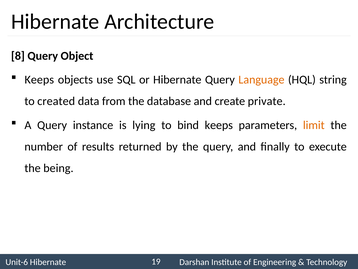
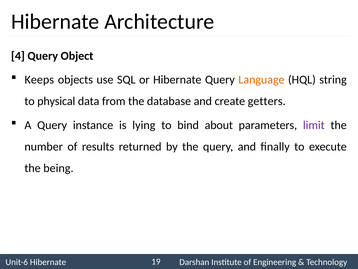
8: 8 -> 4
created: created -> physical
private: private -> getters
bind keeps: keeps -> about
limit colour: orange -> purple
